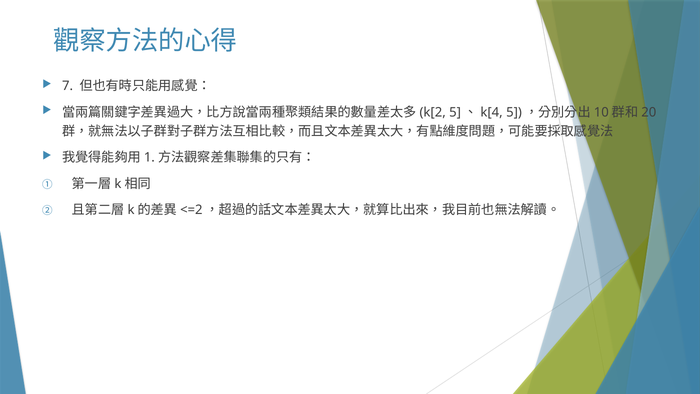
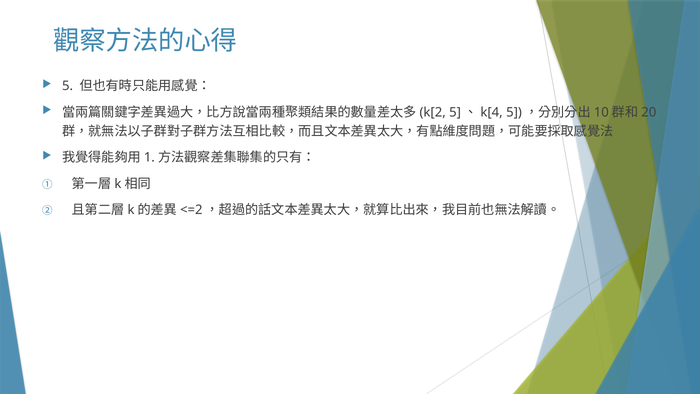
7: 7 -> 5
